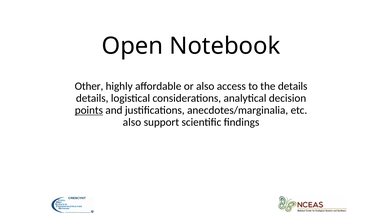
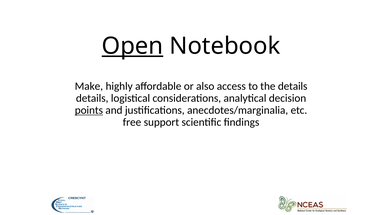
Open underline: none -> present
Other: Other -> Make
also at (132, 122): also -> free
